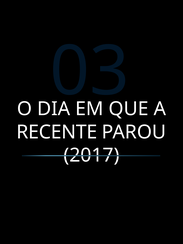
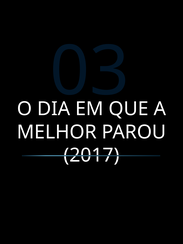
RECENTE: RECENTE -> MELHOR
